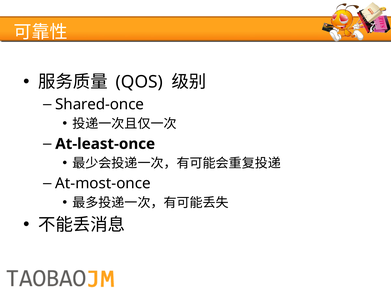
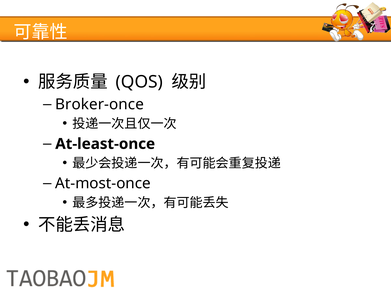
Shared-once: Shared-once -> Broker-once
